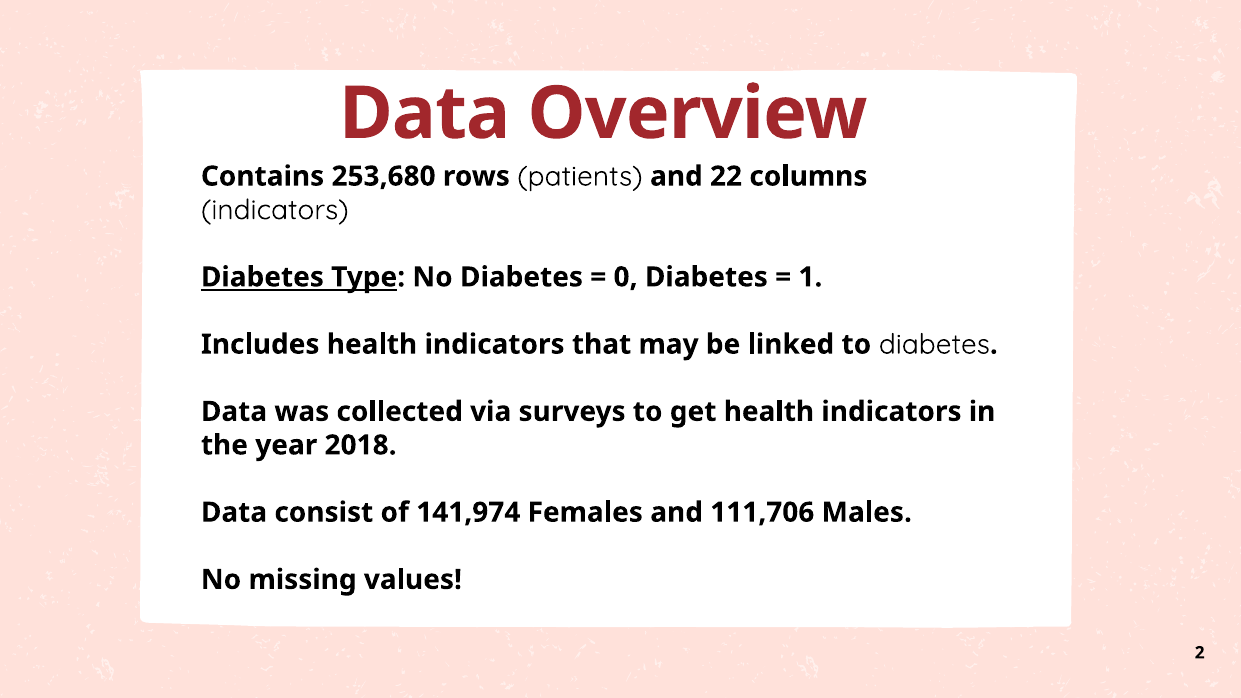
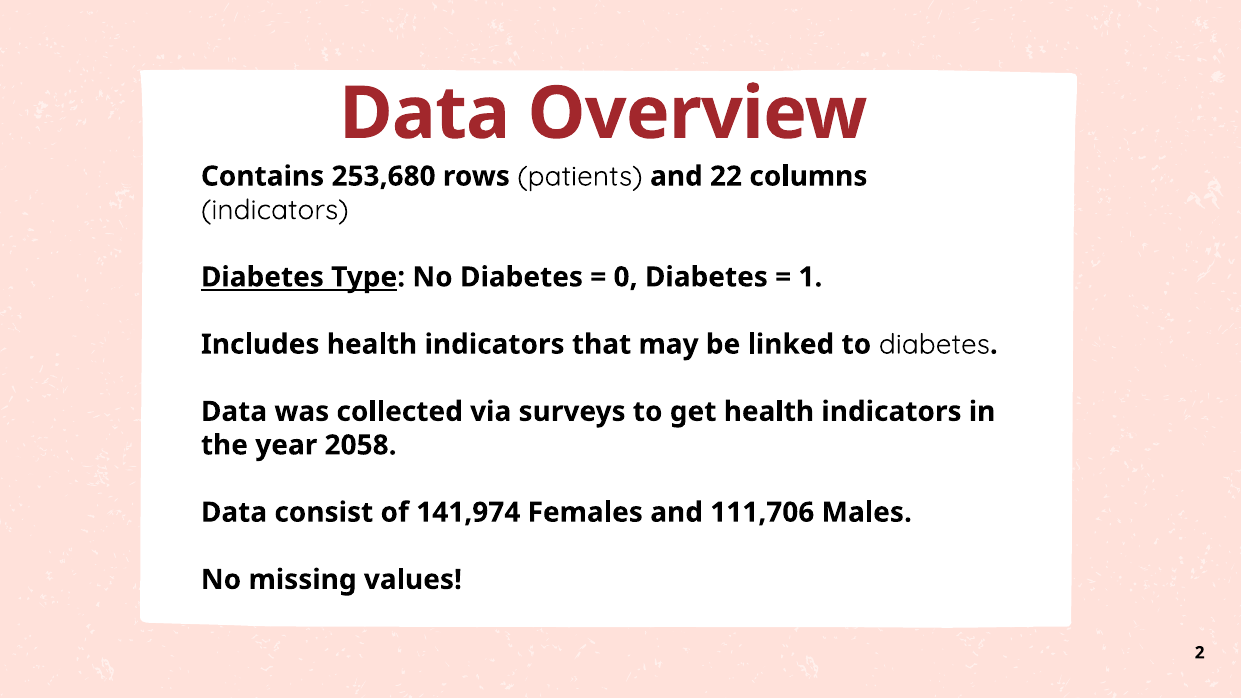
2018: 2018 -> 2058
